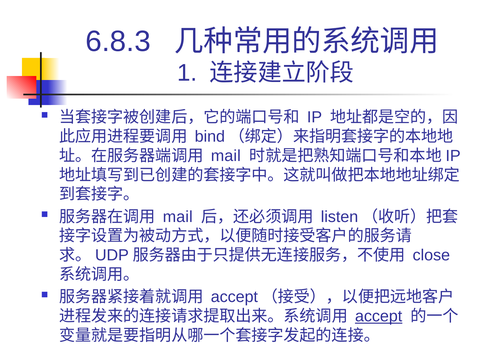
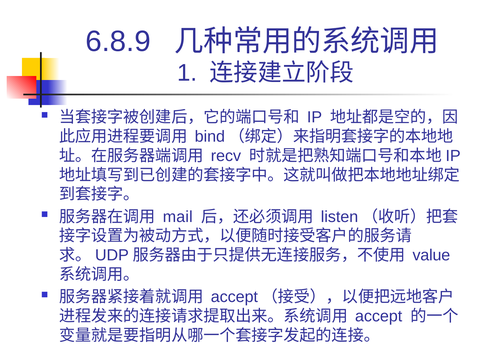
6.8.3: 6.8.3 -> 6.8.9
mail at (226, 156): mail -> recv
close: close -> value
accept underline: present -> none
